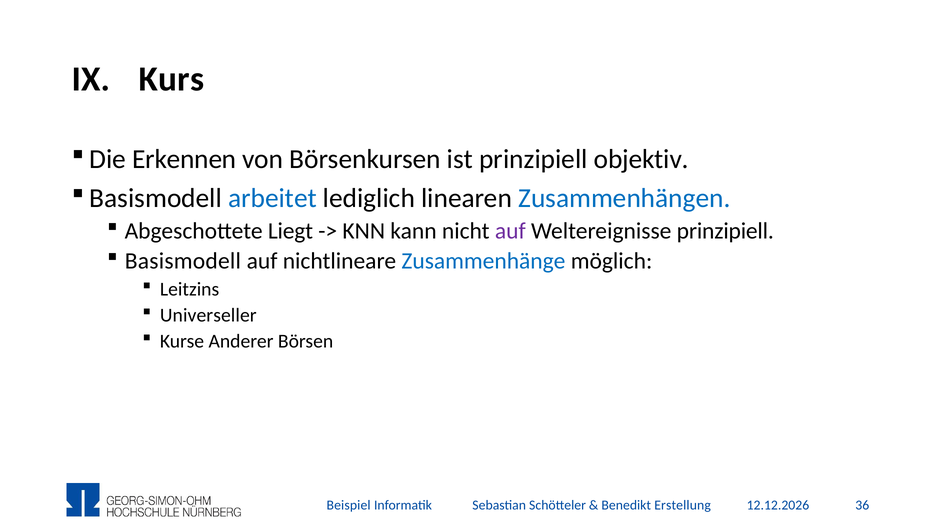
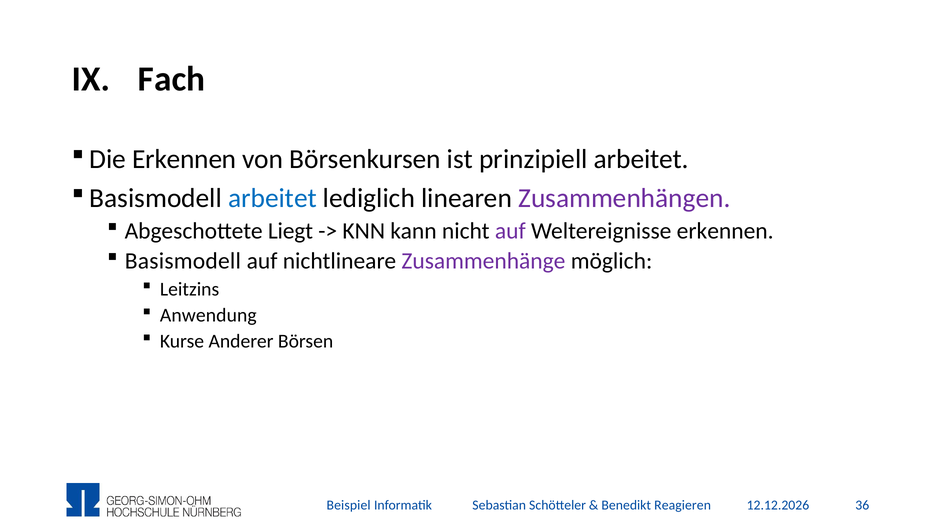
Kurs: Kurs -> Fach
prinzipiell objektiv: objektiv -> arbeitet
Zusammenhängen colour: blue -> purple
Weltereignisse prinzipiell: prinzipiell -> erkennen
Zusammenhänge colour: blue -> purple
Universeller: Universeller -> Anwendung
Erstellung: Erstellung -> Reagieren
